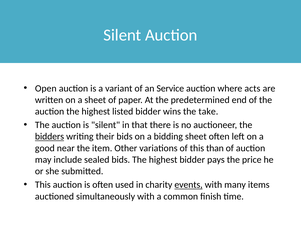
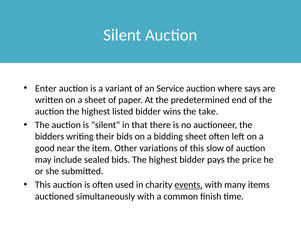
Open: Open -> Enter
acts: acts -> says
bidders underline: present -> none
than: than -> slow
